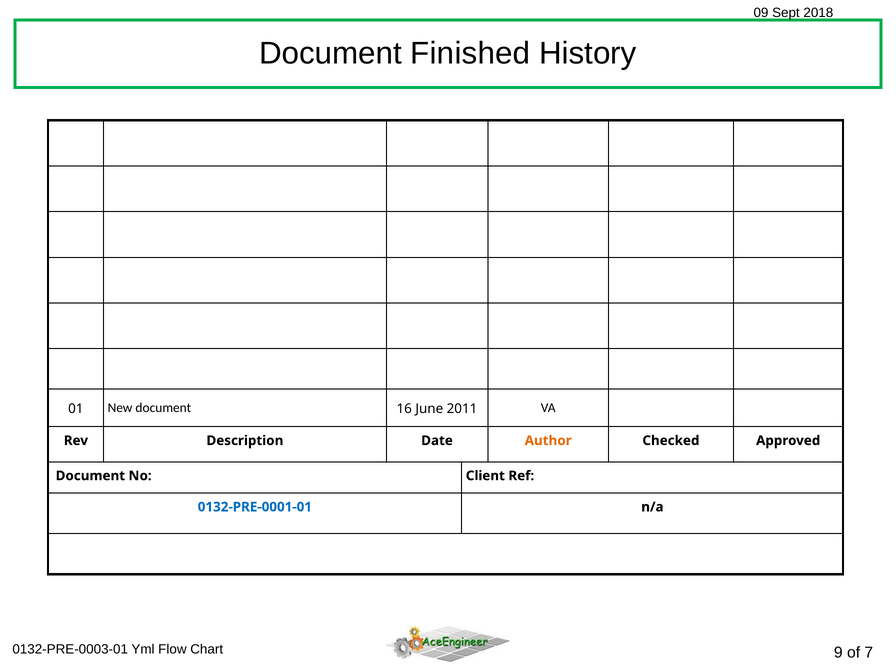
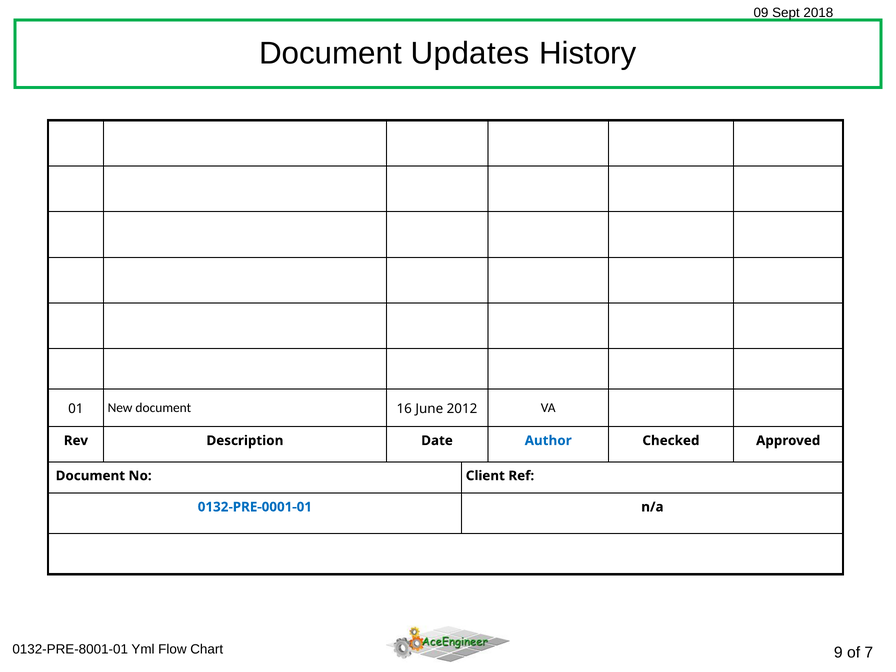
Finished: Finished -> Updates
2011: 2011 -> 2012
Author colour: orange -> blue
0132-PRE-0003-01: 0132-PRE-0003-01 -> 0132-PRE-8001-01
